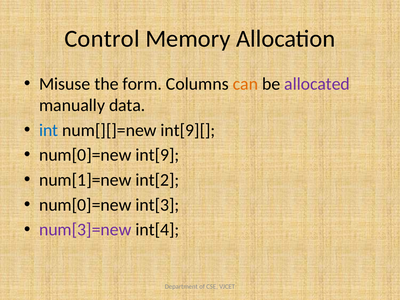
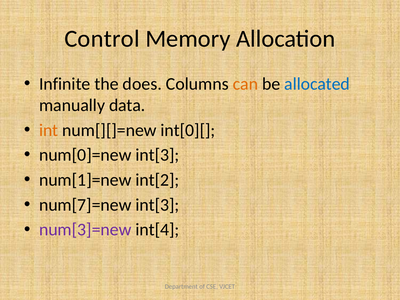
Misuse: Misuse -> Infinite
form: form -> does
allocated colour: purple -> blue
int colour: blue -> orange
int[9][: int[9][ -> int[0][
num[0]=new int[9: int[9 -> int[3
num[0]=new at (85, 205): num[0]=new -> num[7]=new
